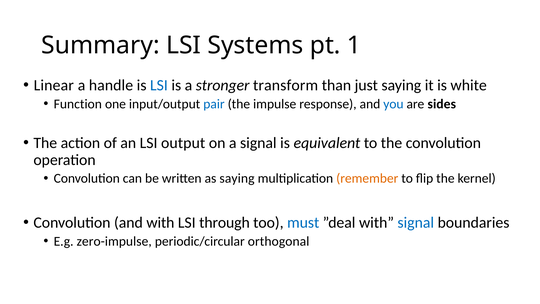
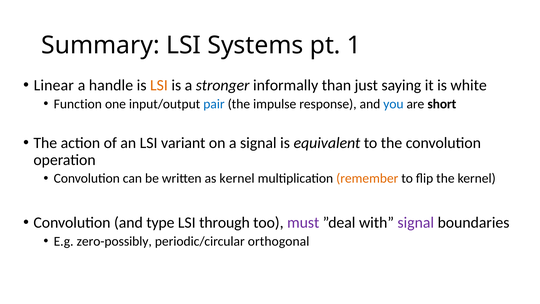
LSI at (159, 85) colour: blue -> orange
transform: transform -> informally
sides: sides -> short
output: output -> variant
as saying: saying -> kernel
and with: with -> type
must colour: blue -> purple
signal at (416, 222) colour: blue -> purple
zero-impulse: zero-impulse -> zero-possibly
